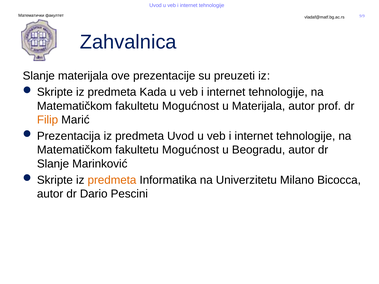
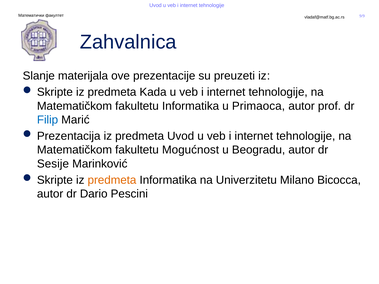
Mogućnost at (191, 106): Mogućnost -> Informatika
u Materijala: Materijala -> Primaoca
Filip colour: orange -> blue
Slanje at (53, 164): Slanje -> Sesije
